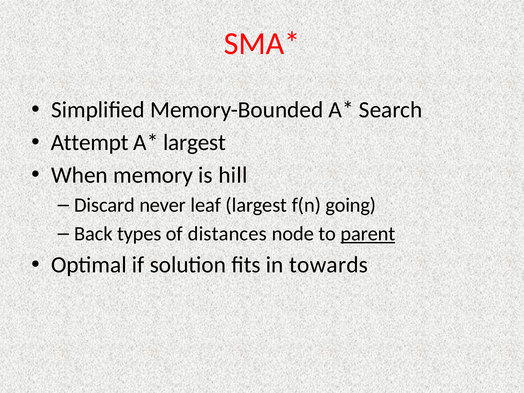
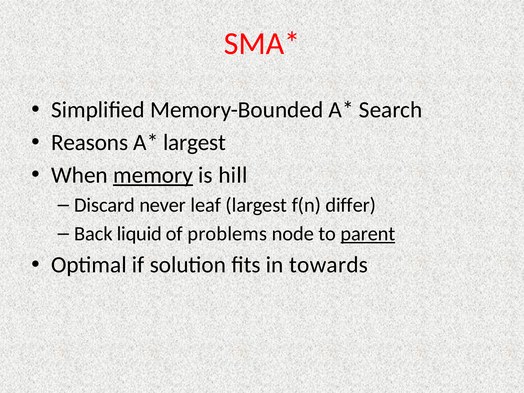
Attempt: Attempt -> Reasons
memory underline: none -> present
going: going -> differ
types: types -> liquid
distances: distances -> problems
